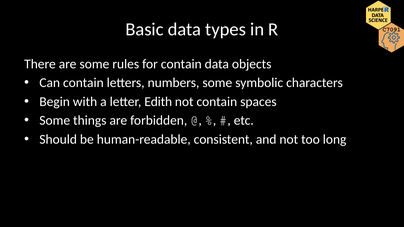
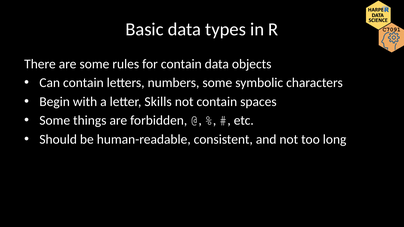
Edith: Edith -> Skills
